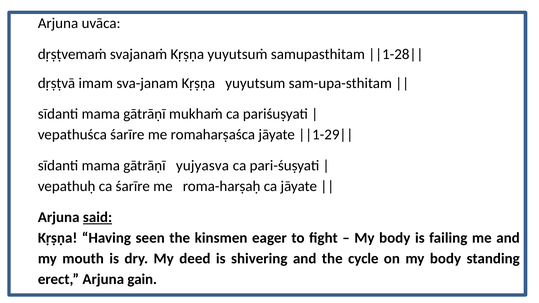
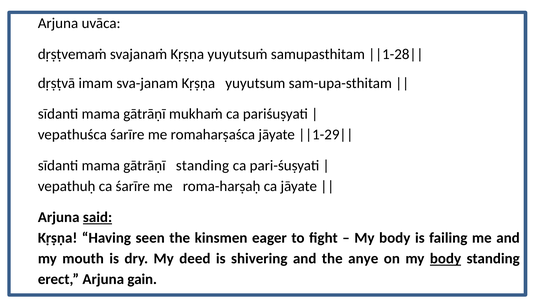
gātrāṇī yujyasva: yujyasva -> standing
cycle: cycle -> anye
body at (445, 259) underline: none -> present
